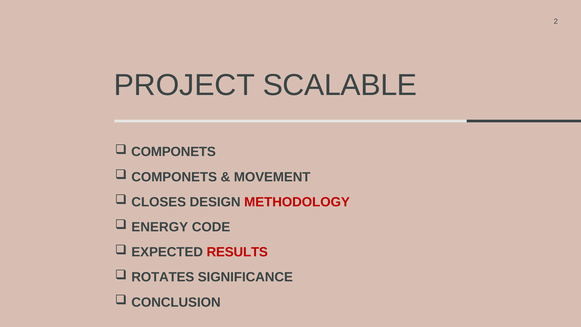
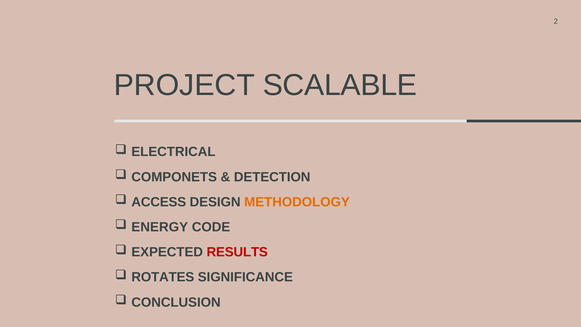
COMPONETS at (174, 152): COMPONETS -> ELECTRICAL
MOVEMENT: MOVEMENT -> DETECTION
CLOSES: CLOSES -> ACCESS
METHODOLOGY colour: red -> orange
